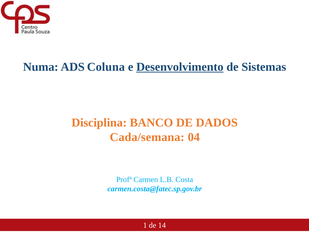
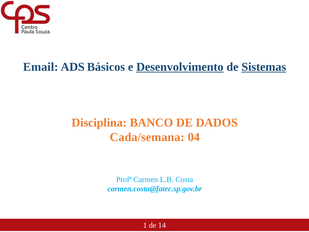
Numa: Numa -> Email
Coluna: Coluna -> Básicos
Sistemas underline: none -> present
